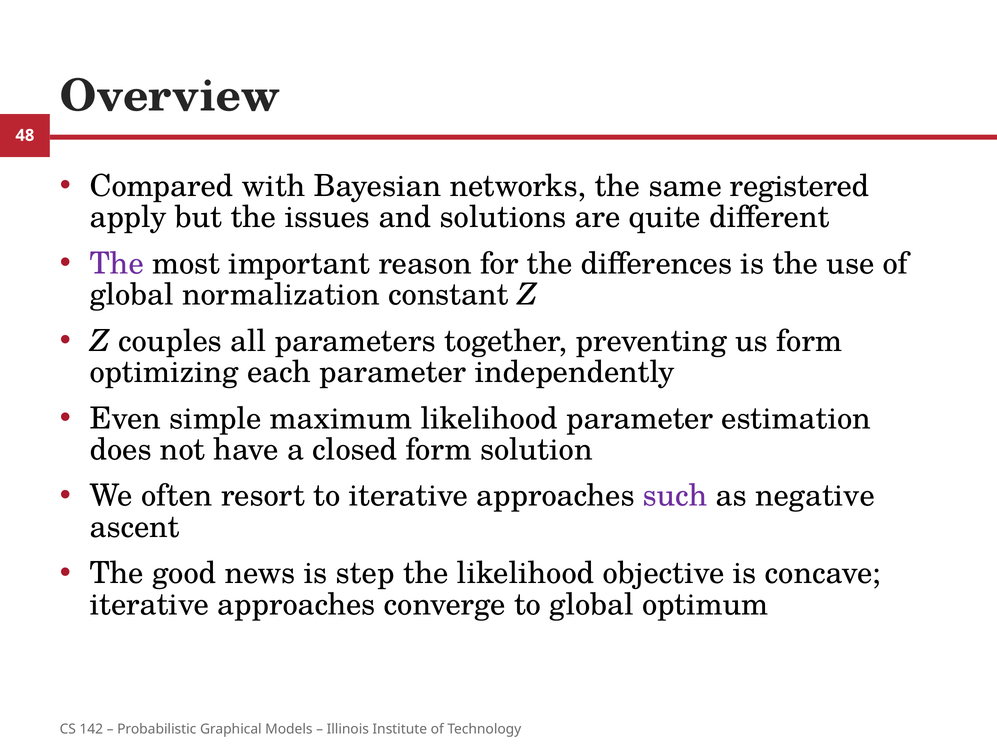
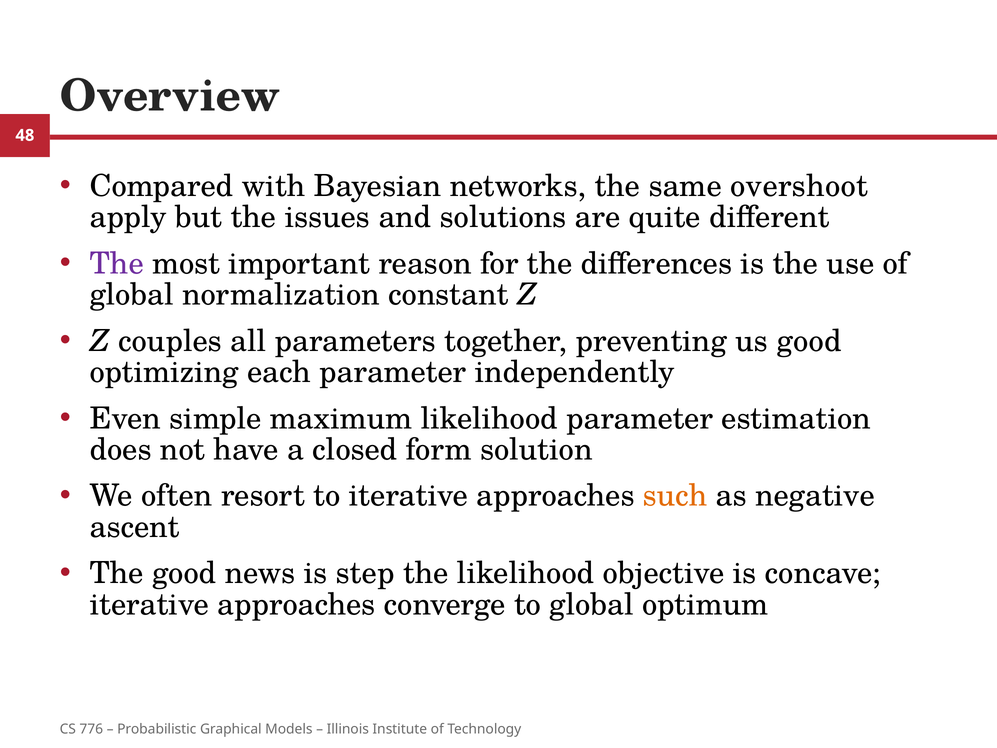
registered: registered -> overshoot
us form: form -> good
such colour: purple -> orange
142: 142 -> 776
